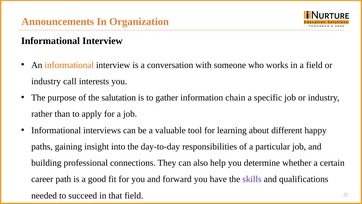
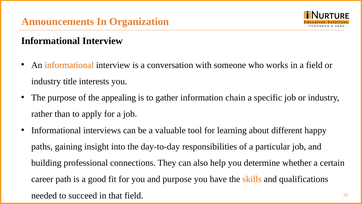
call: call -> title
salutation: salutation -> appealing
and forward: forward -> purpose
skills colour: purple -> orange
